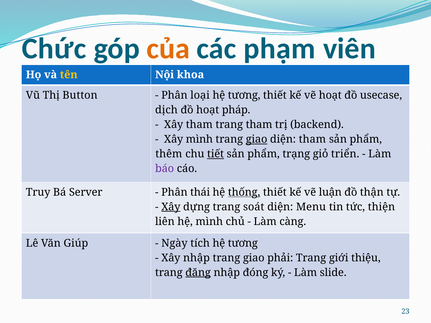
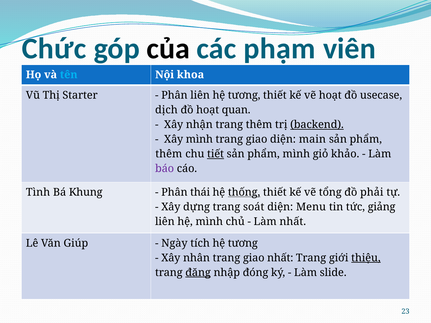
của colour: orange -> black
tên colour: yellow -> light blue
Button: Button -> Starter
Phân loại: loại -> liên
pháp: pháp -> quan
Xây tham: tham -> nhận
trang tham: tham -> thêm
backend underline: none -> present
giao at (257, 139) underline: present -> none
diện tham: tham -> main
phẩm trạng: trạng -> mình
triển: triển -> khảo
Truy: Truy -> Tình
Server: Server -> Khung
luận: luận -> tổng
thận: thận -> phải
Xây at (171, 207) underline: present -> none
thiện: thiện -> giảng
Làm càng: càng -> nhất
Xây nhập: nhập -> nhân
giao phải: phải -> nhất
thiệu underline: none -> present
